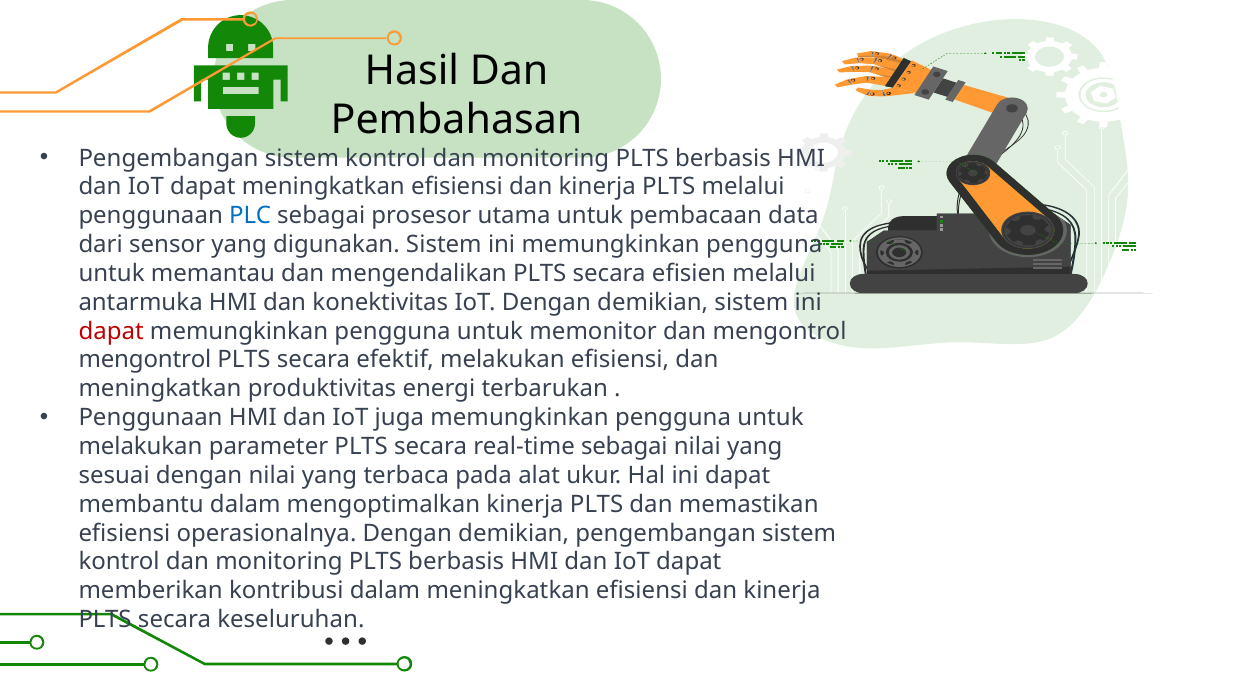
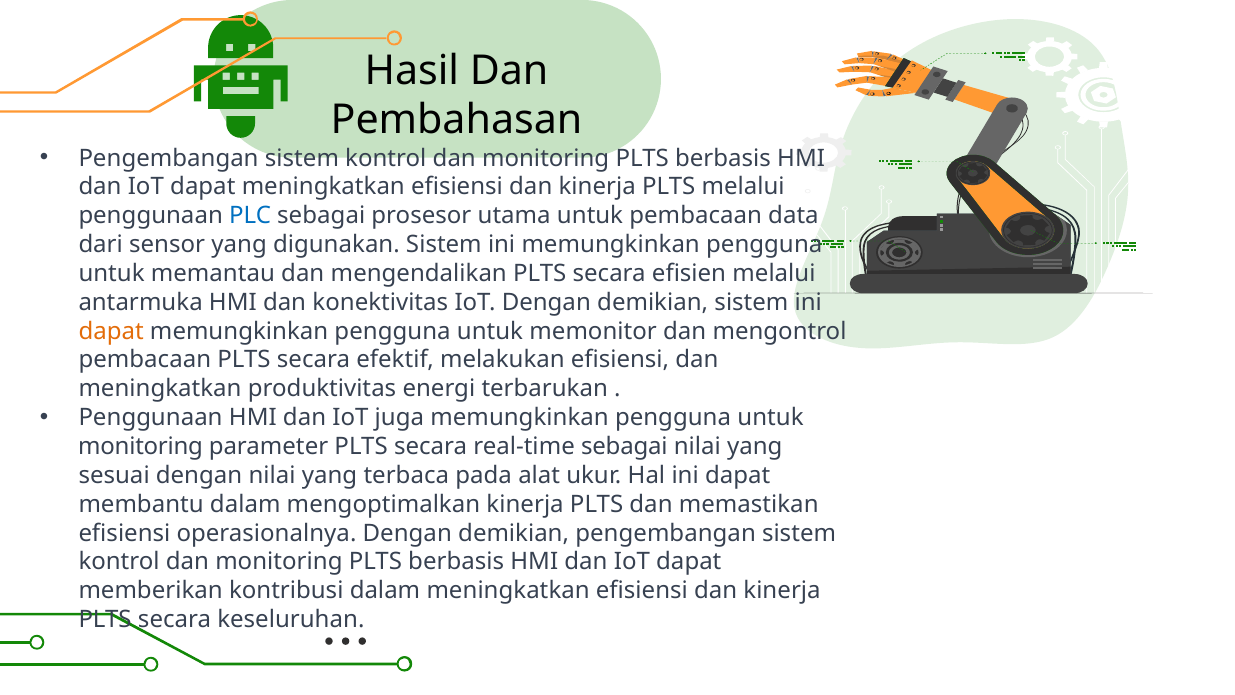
dapat at (111, 331) colour: red -> orange
mengontrol at (145, 360): mengontrol -> pembacaan
melakukan at (141, 446): melakukan -> monitoring
